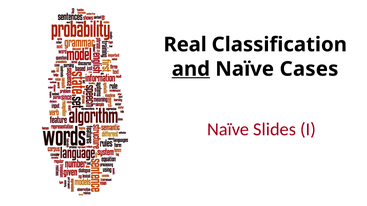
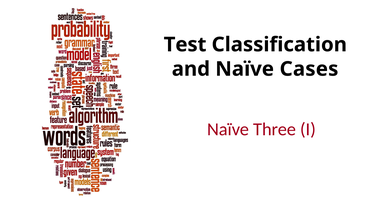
Real: Real -> Test
and underline: present -> none
Slides: Slides -> Three
